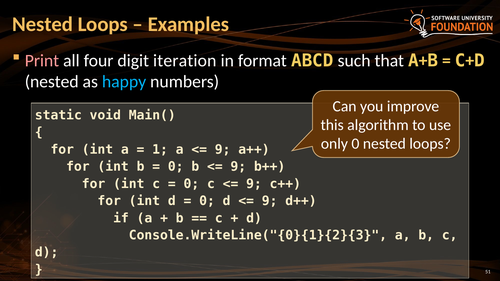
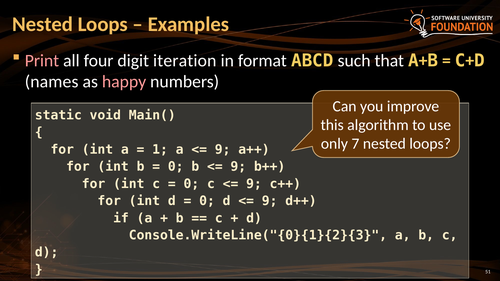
nested at (52, 82): nested -> names
happy colour: light blue -> pink
only 0: 0 -> 7
